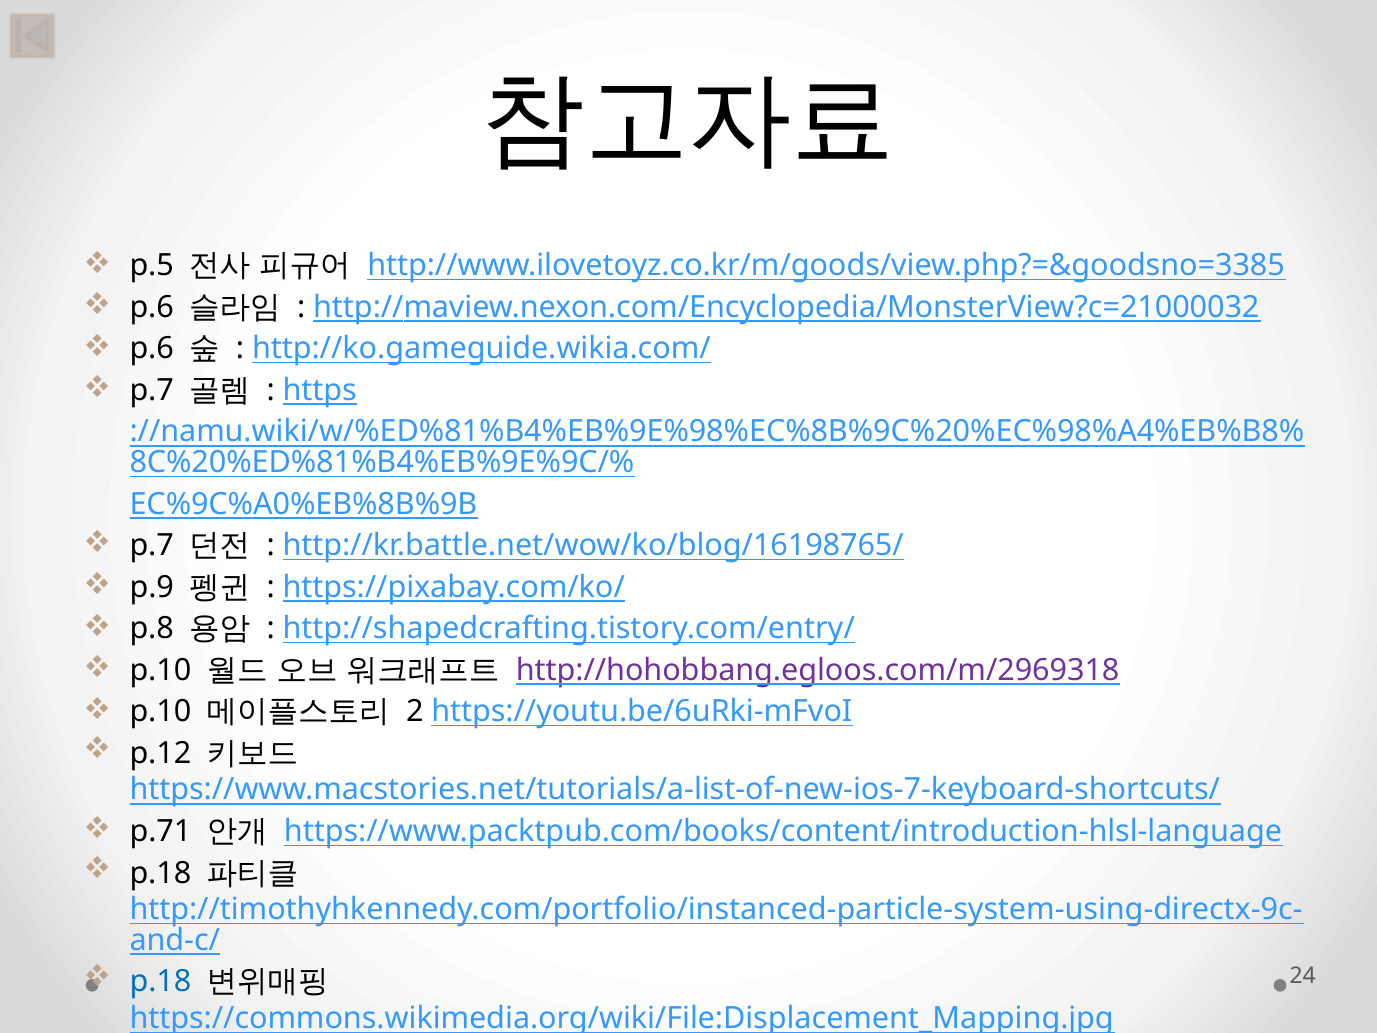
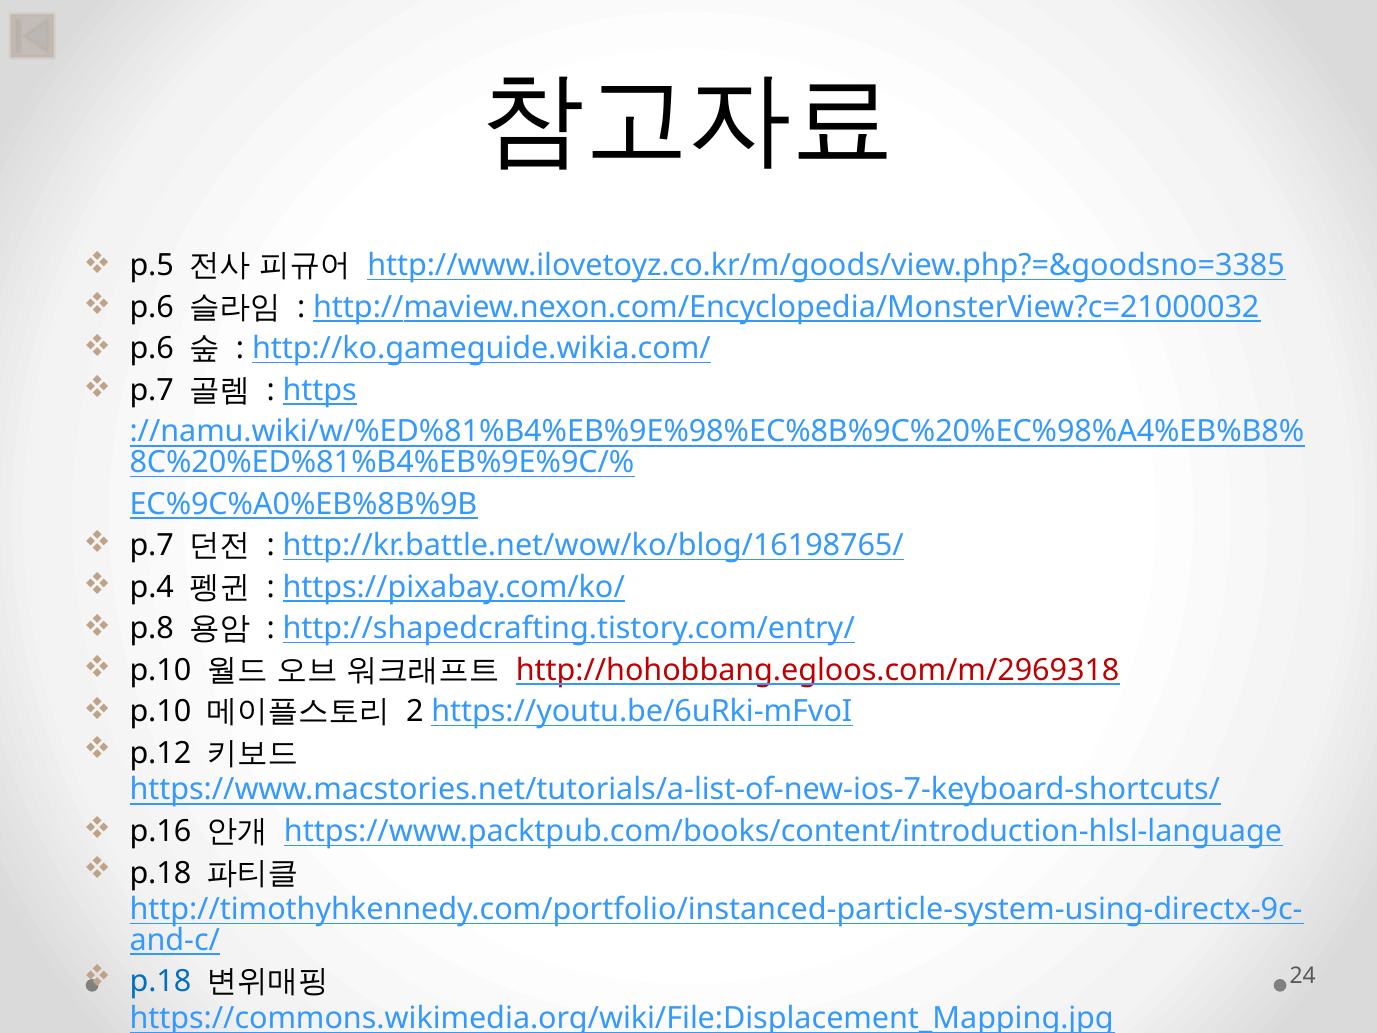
p.9: p.9 -> p.4
http://hohobbang.egloos.com/m/2969318 colour: purple -> red
p.71: p.71 -> p.16
